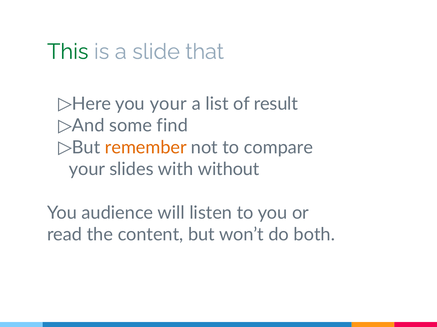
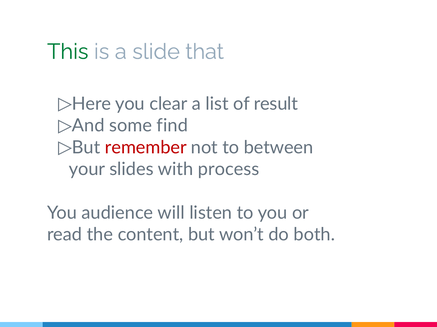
you your: your -> clear
remember colour: orange -> red
compare: compare -> between
without: without -> process
